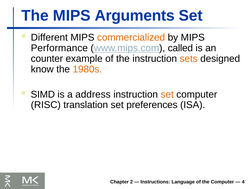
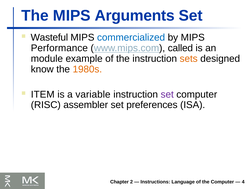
Different: Different -> Wasteful
commercialized colour: orange -> blue
counter: counter -> module
SIMD: SIMD -> ITEM
address: address -> variable
set at (167, 94) colour: orange -> purple
translation: translation -> assembler
